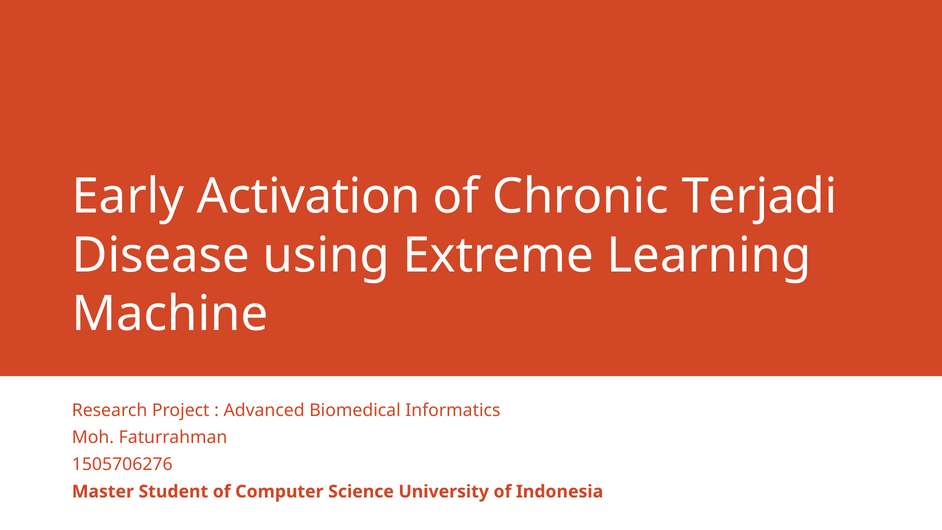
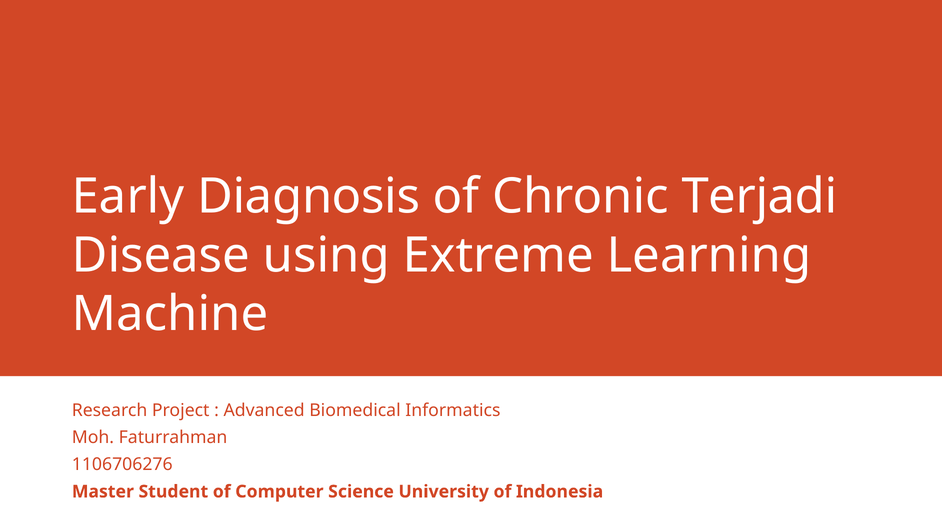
Activation: Activation -> Diagnosis
1505706276: 1505706276 -> 1106706276
